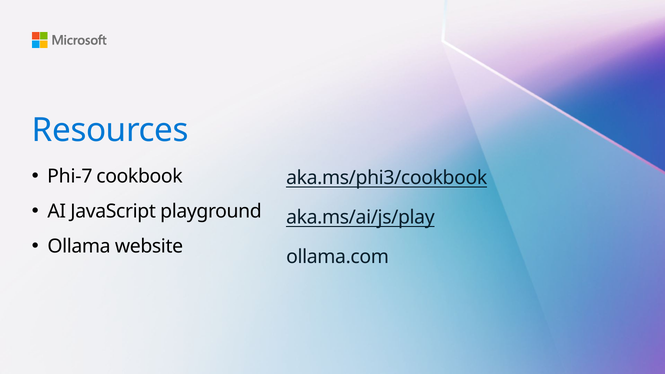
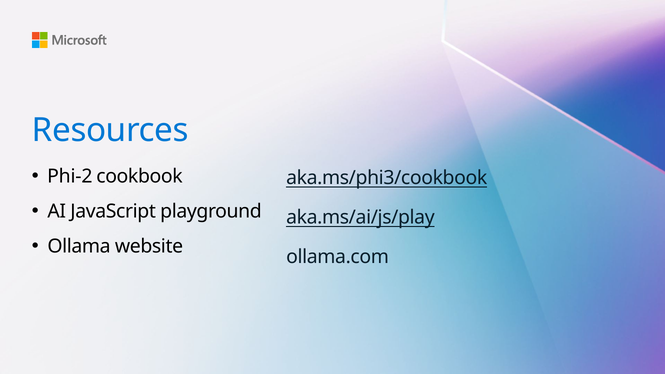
Phi-7: Phi-7 -> Phi-2
